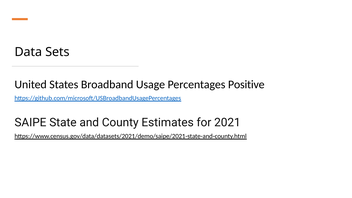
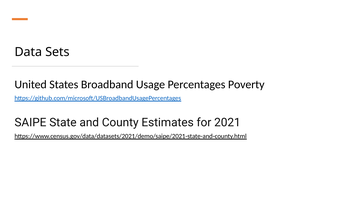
Positive: Positive -> Poverty
